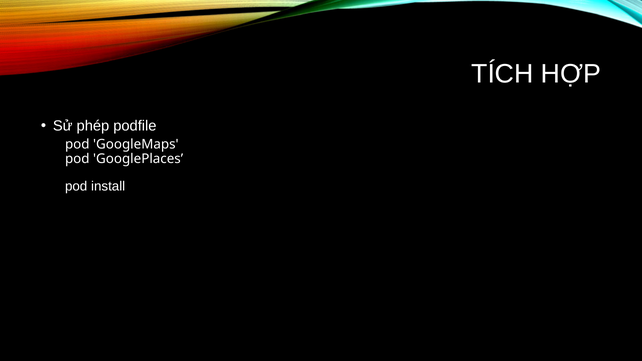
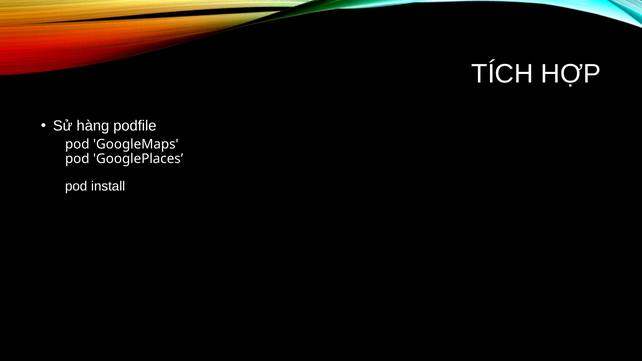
phép: phép -> hàng
